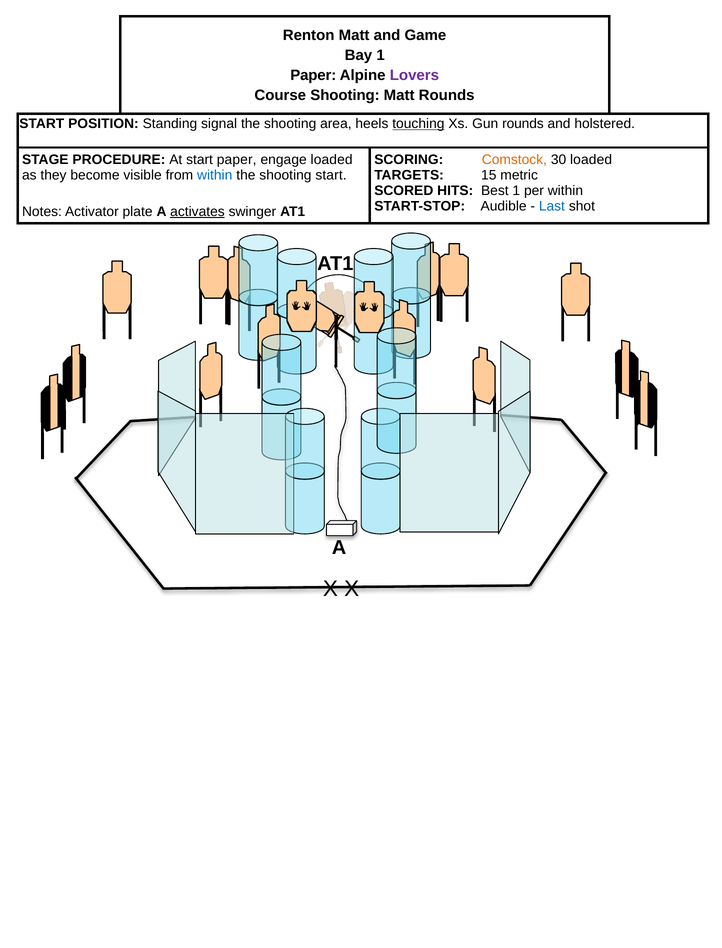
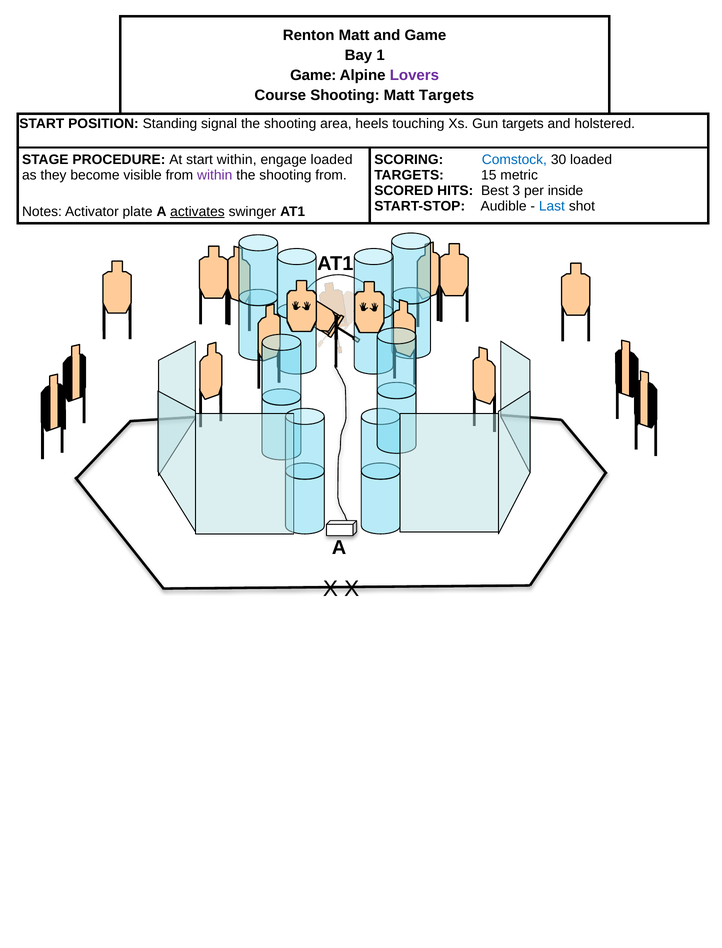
Paper at (313, 75): Paper -> Game
Matt Rounds: Rounds -> Targets
touching underline: present -> none
Gun rounds: rounds -> targets
start paper: paper -> within
Comstock colour: orange -> blue
within at (215, 175) colour: blue -> purple
shooting start: start -> from
Best 1: 1 -> 3
per within: within -> inside
